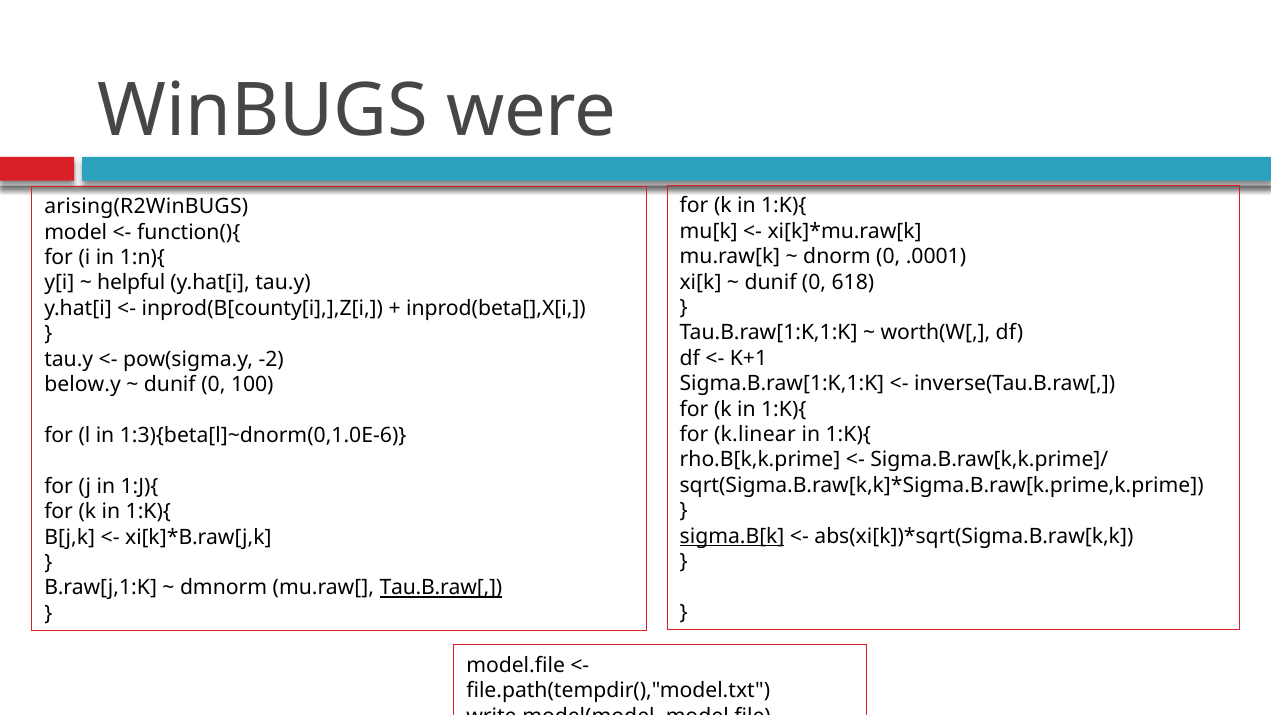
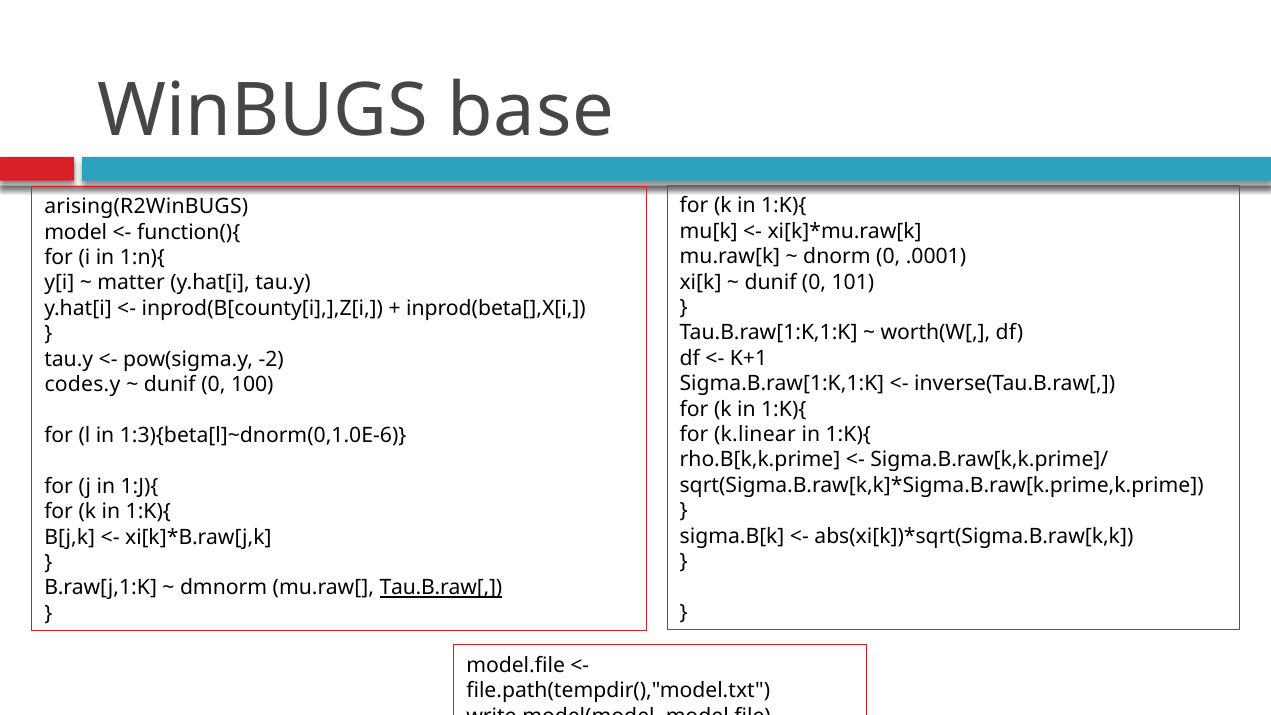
were: were -> base
618: 618 -> 101
helpful: helpful -> matter
below.y: below.y -> codes.y
sigma.B[k underline: present -> none
